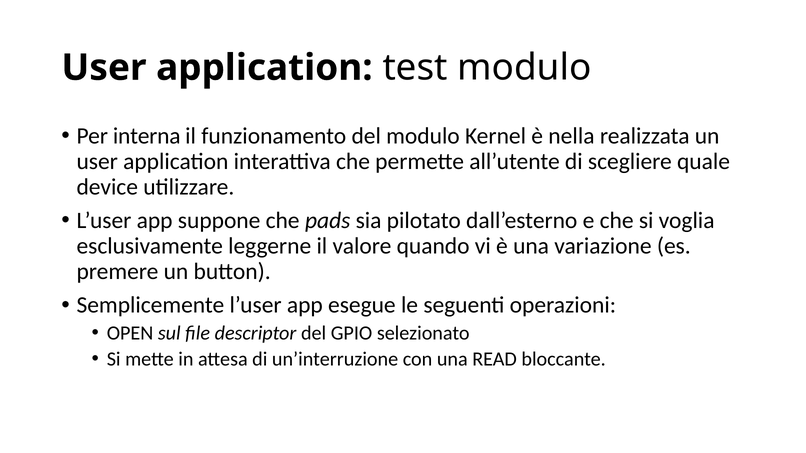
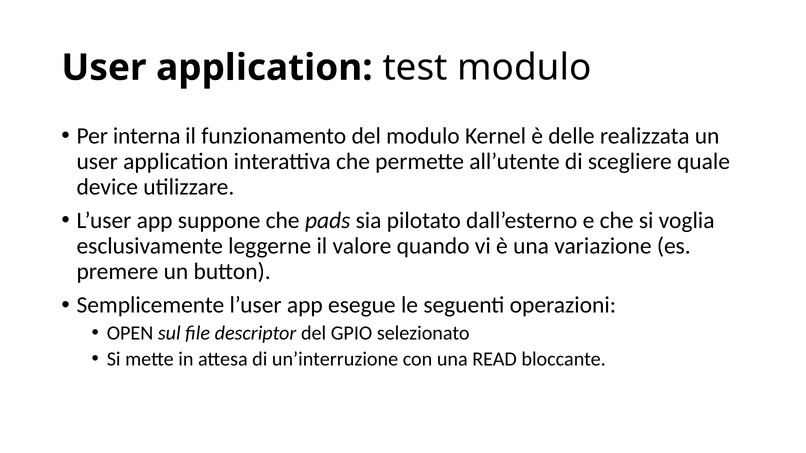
nella: nella -> delle
